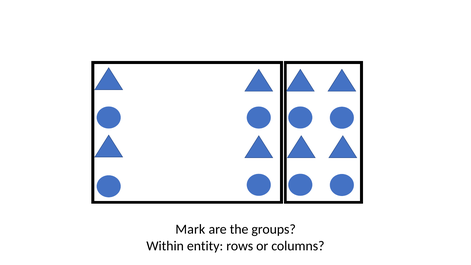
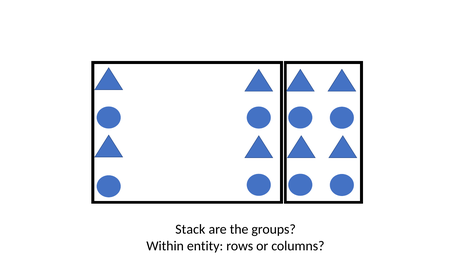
Mark: Mark -> Stack
